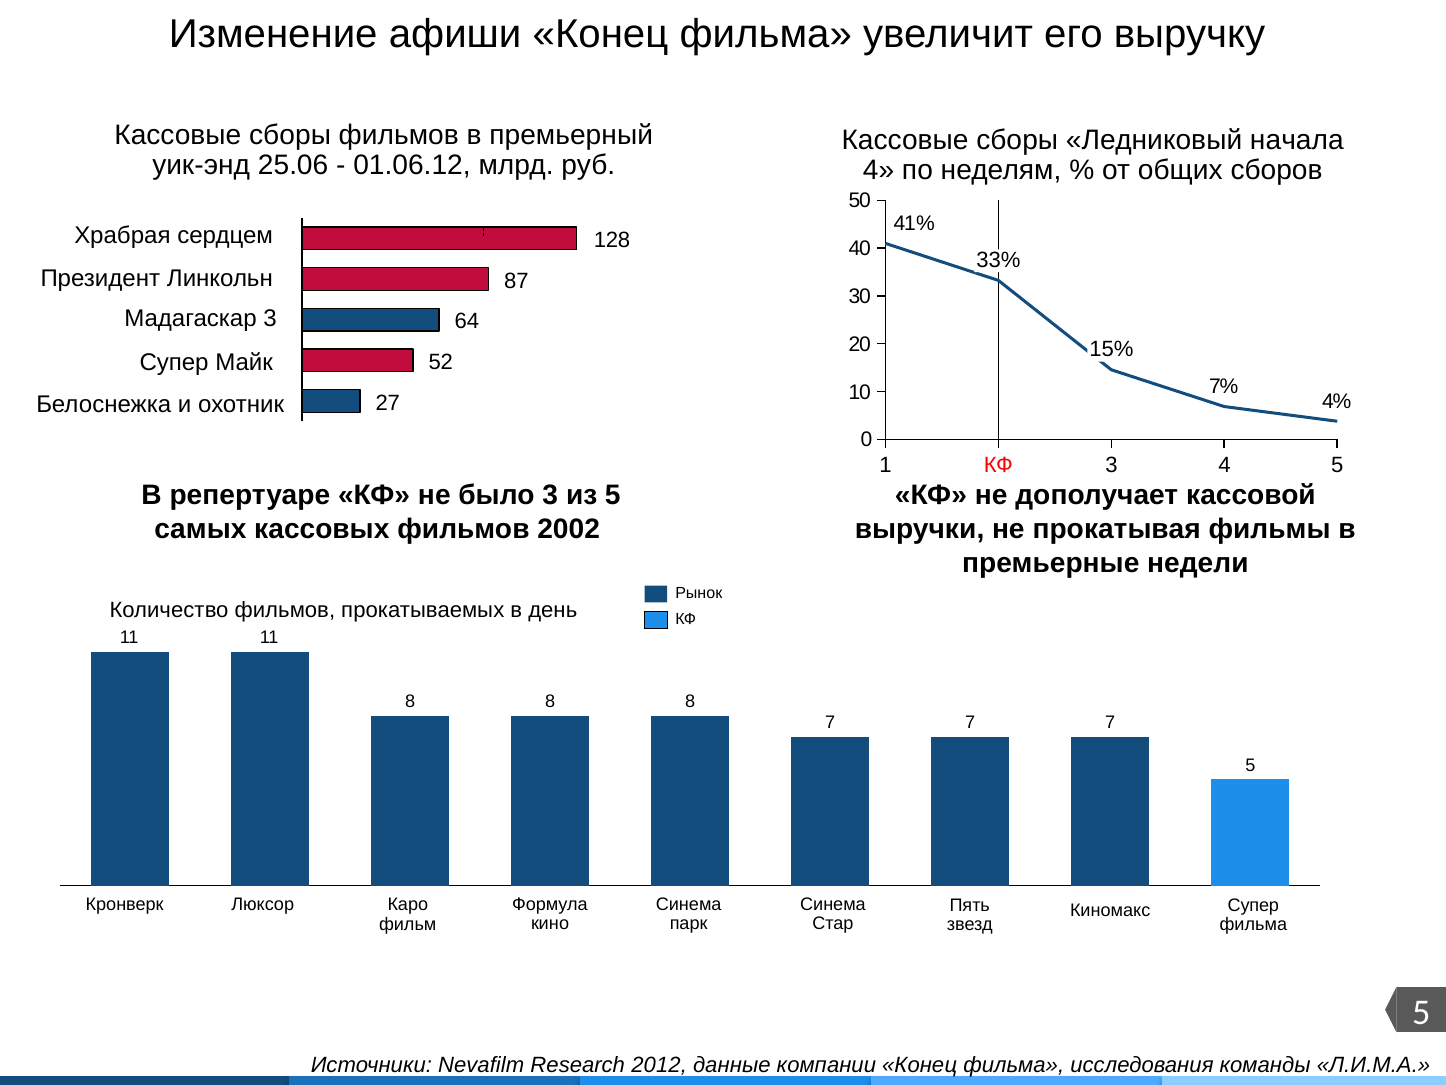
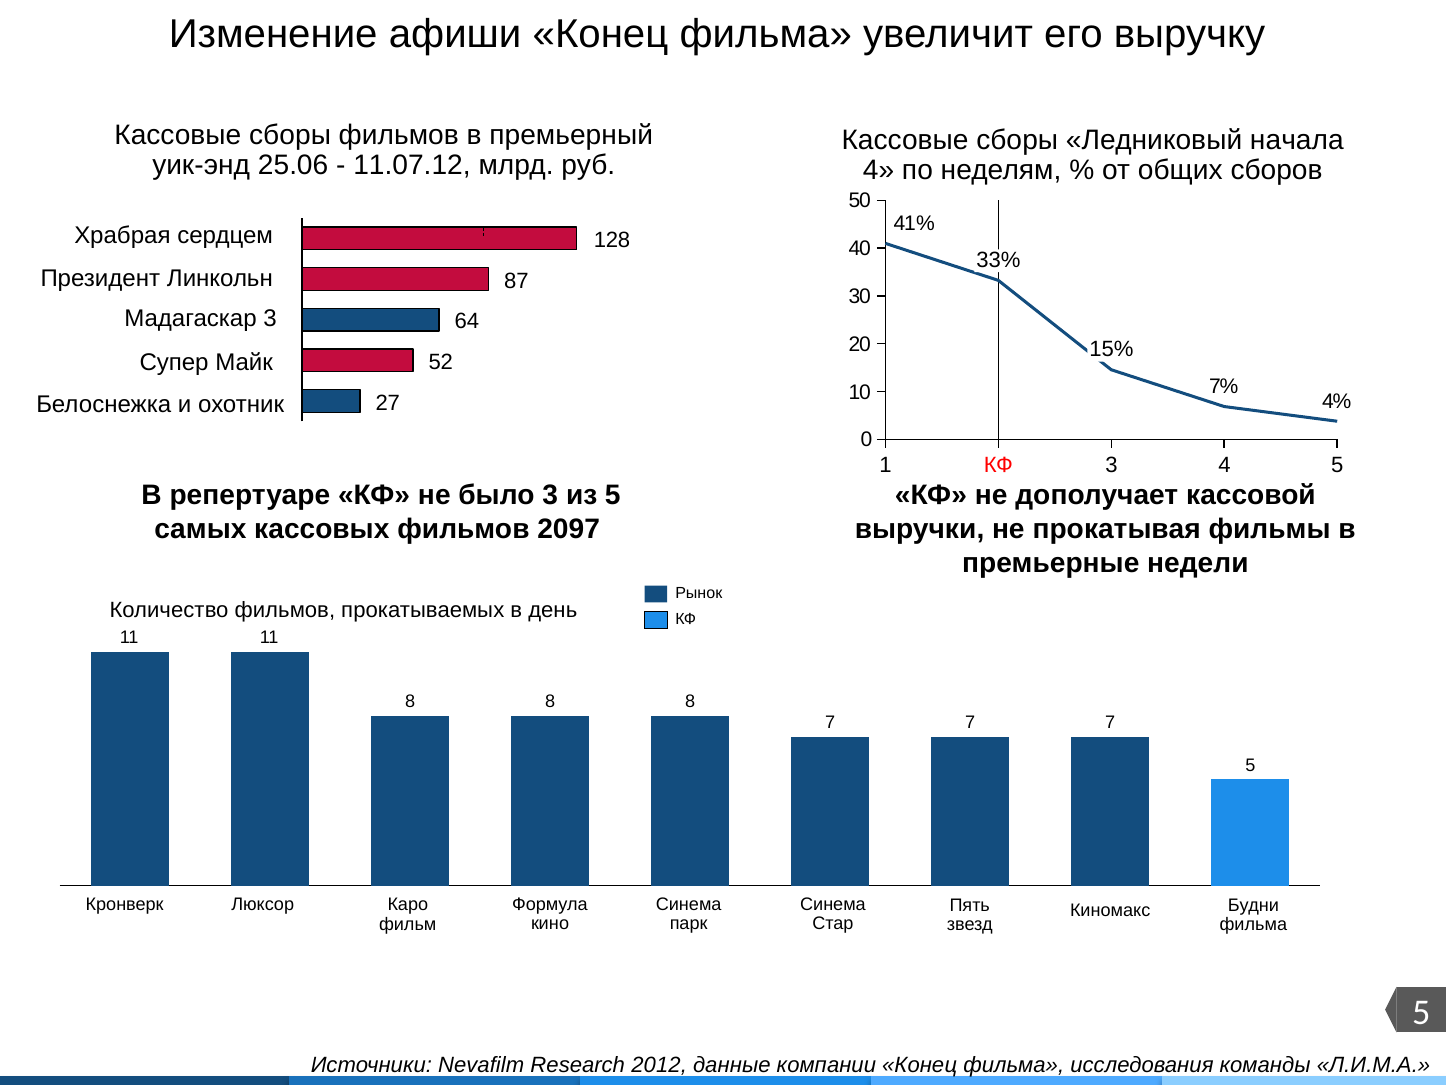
01.06.12: 01.06.12 -> 11.07.12
2002: 2002 -> 2097
Супер at (1253, 905): Супер -> Будни
